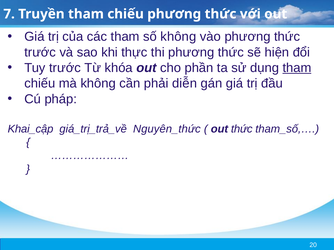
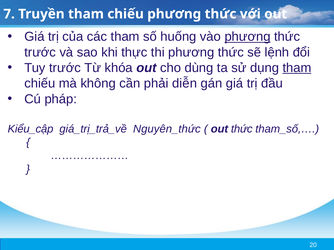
số không: không -> huống
phương at (248, 37) underline: none -> present
hiện: hiện -> lệnh
phần: phần -> dùng
Khai_cập: Khai_cập -> Kiểu_cập
